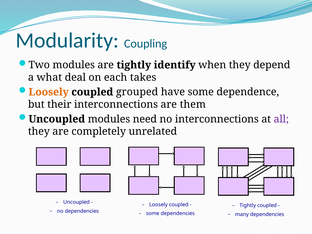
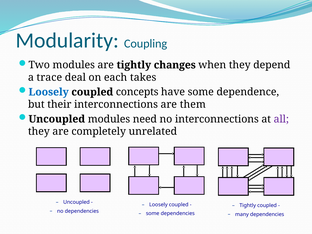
identify: identify -> changes
what: what -> trace
Loosely at (49, 92) colour: orange -> blue
grouped: grouped -> concepts
